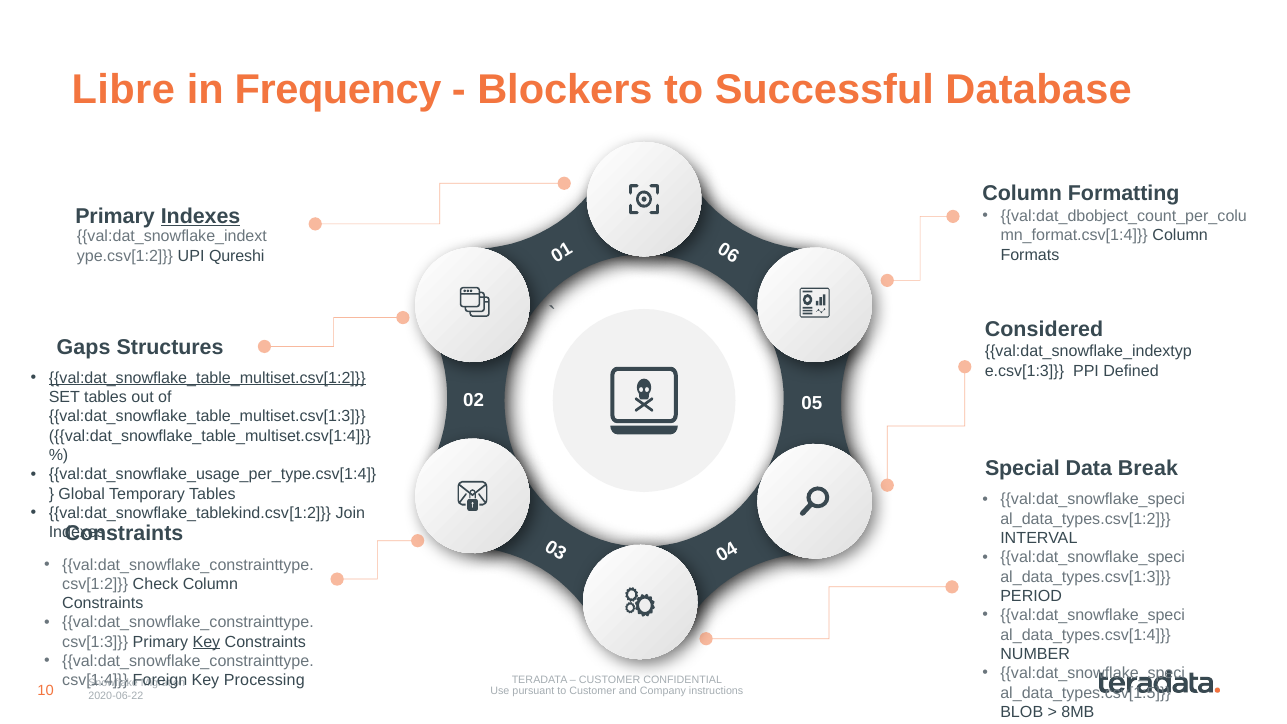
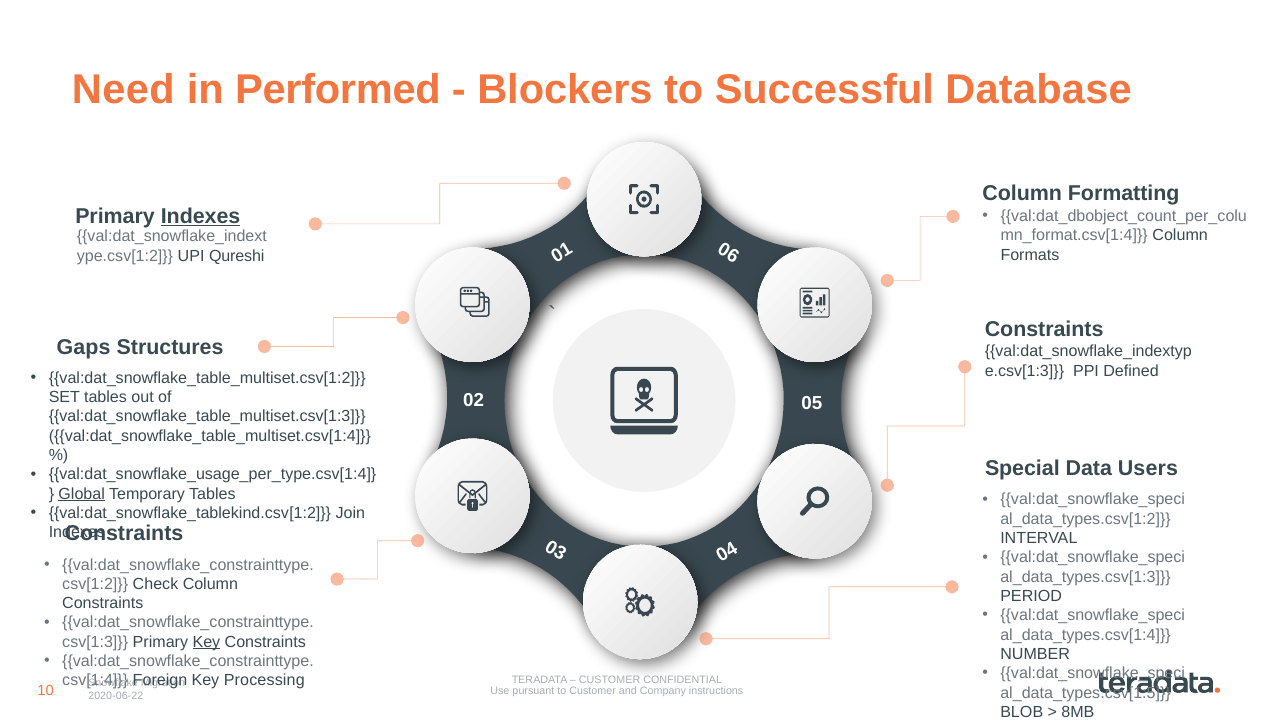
Libre: Libre -> Need
Frequency: Frequency -> Performed
Considered at (1044, 330): Considered -> Constraints
val:dat_snowflake_table_multiset.csv[1:2 underline: present -> none
Break: Break -> Users
Global underline: none -> present
